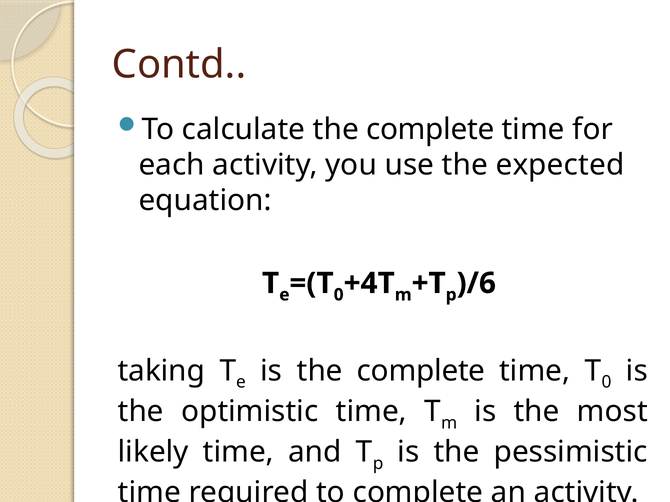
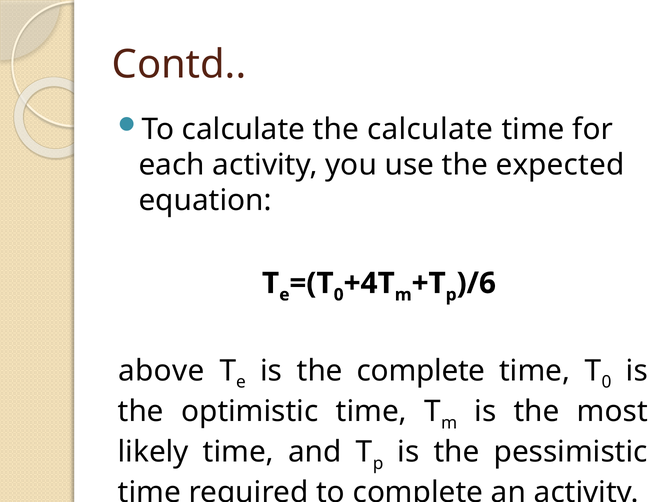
calculate the complete: complete -> calculate
taking: taking -> above
